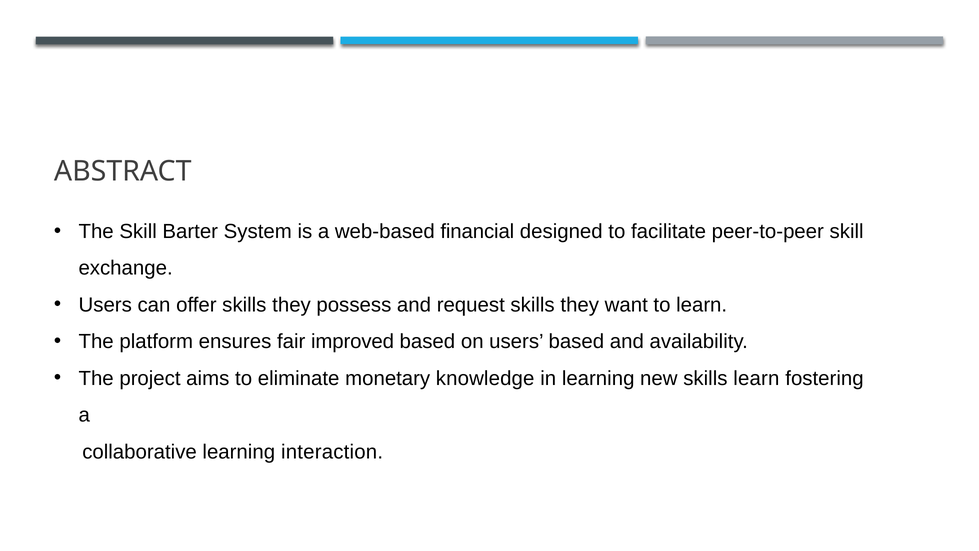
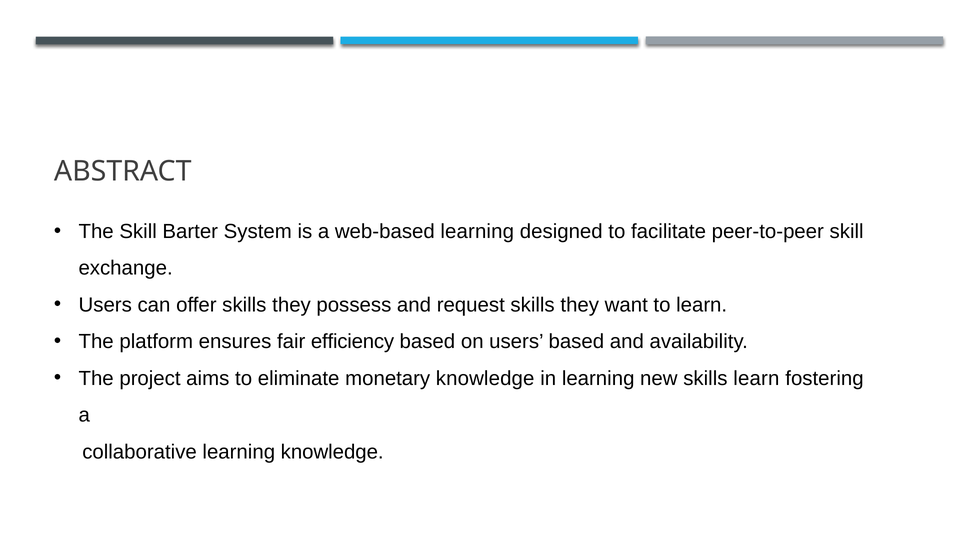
web-based financial: financial -> learning
improved: improved -> efficiency
learning interaction: interaction -> knowledge
